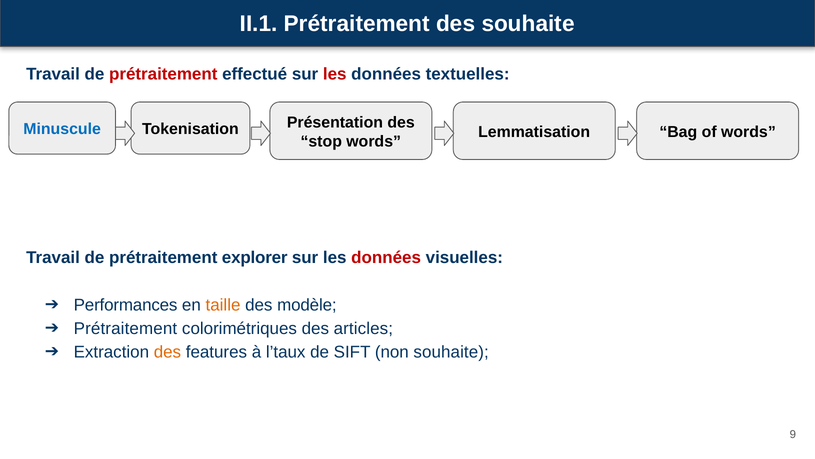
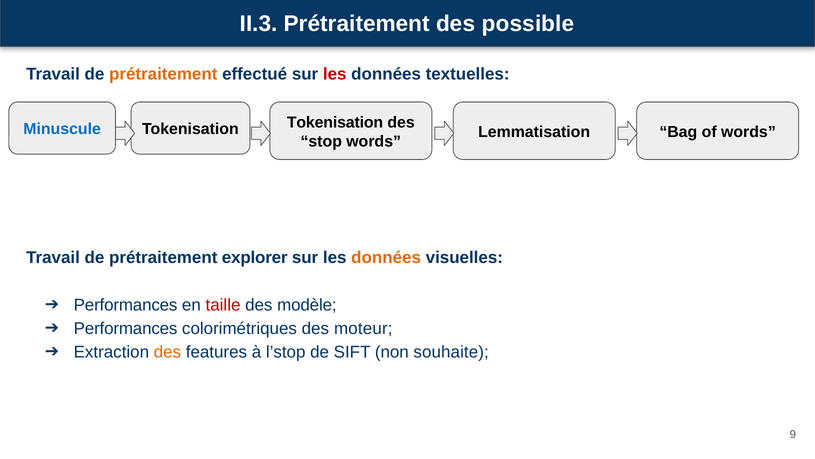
II.1: II.1 -> II.3
des souhaite: souhaite -> possible
prétraitement at (163, 74) colour: red -> orange
Tokenisation Présentation: Présentation -> Tokenisation
données at (386, 257) colour: red -> orange
taille colour: orange -> red
Prétraitement at (125, 328): Prétraitement -> Performances
articles: articles -> moteur
l’taux: l’taux -> l’stop
